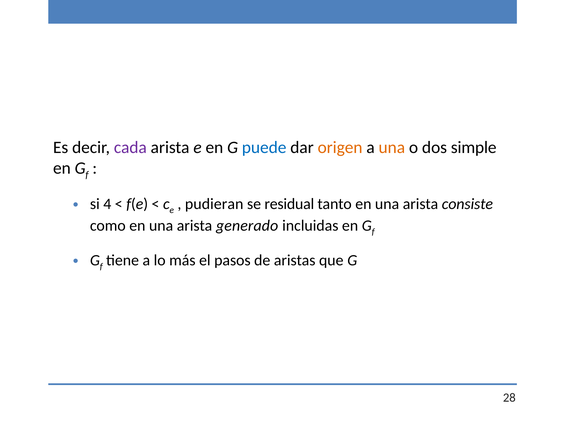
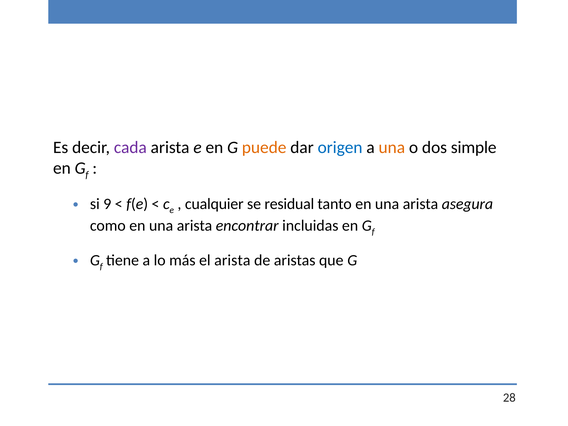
puede colour: blue -> orange
origen colour: orange -> blue
4: 4 -> 9
pudieran: pudieran -> cualquier
consiste: consiste -> asegura
generado: generado -> encontrar
el pasos: pasos -> arista
